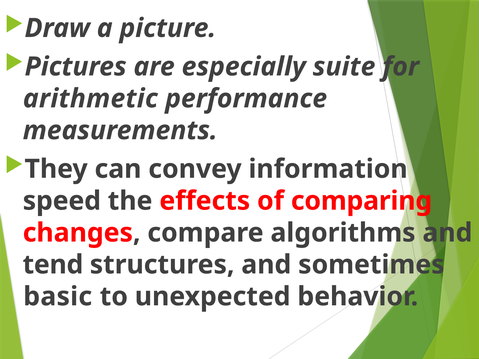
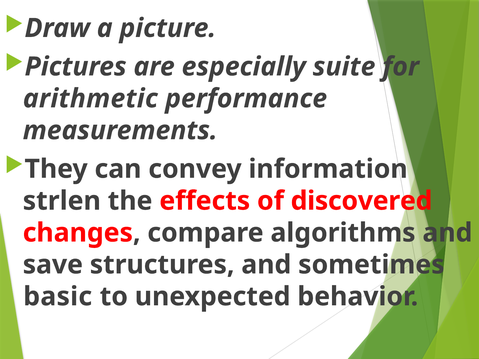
speed: speed -> strlen
comparing: comparing -> discovered
tend: tend -> save
